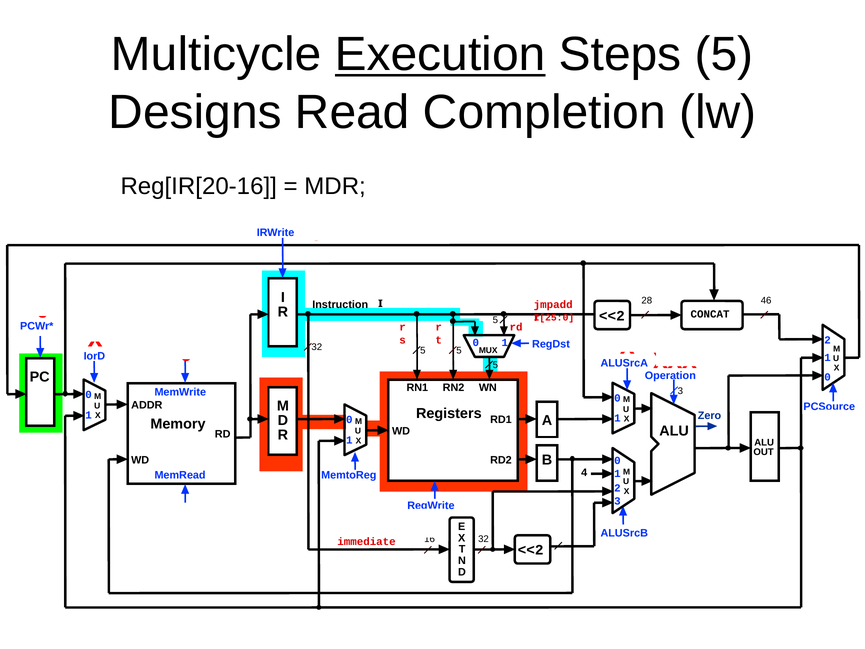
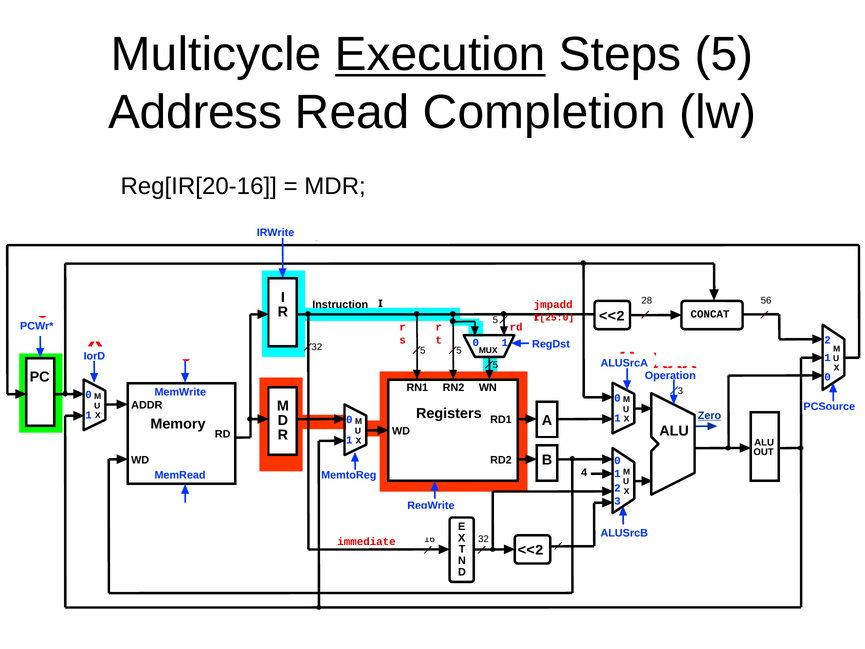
Designs: Designs -> Address
46: 46 -> 56
Zero underline: none -> present
